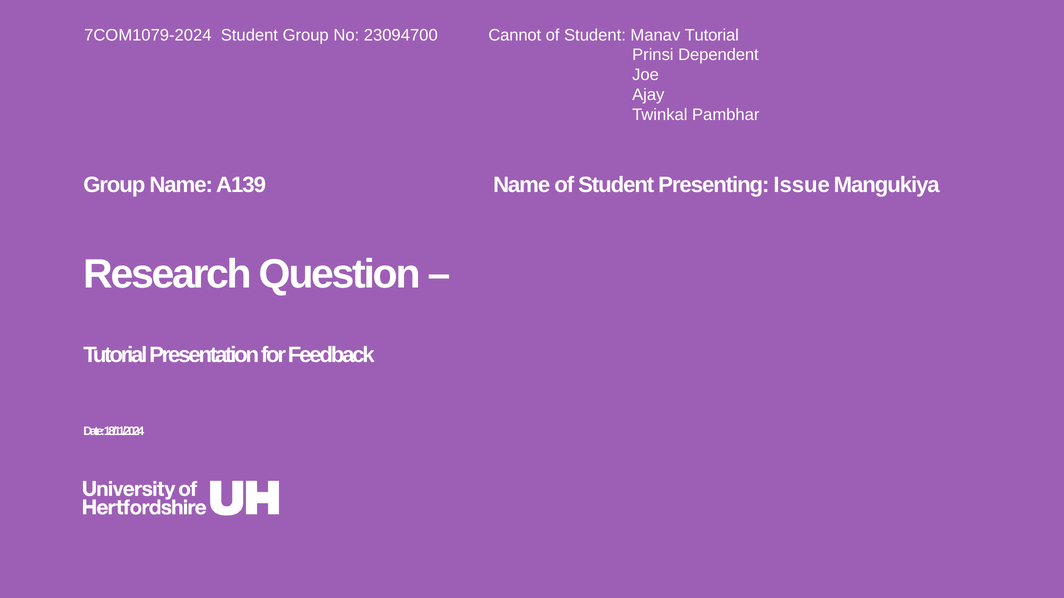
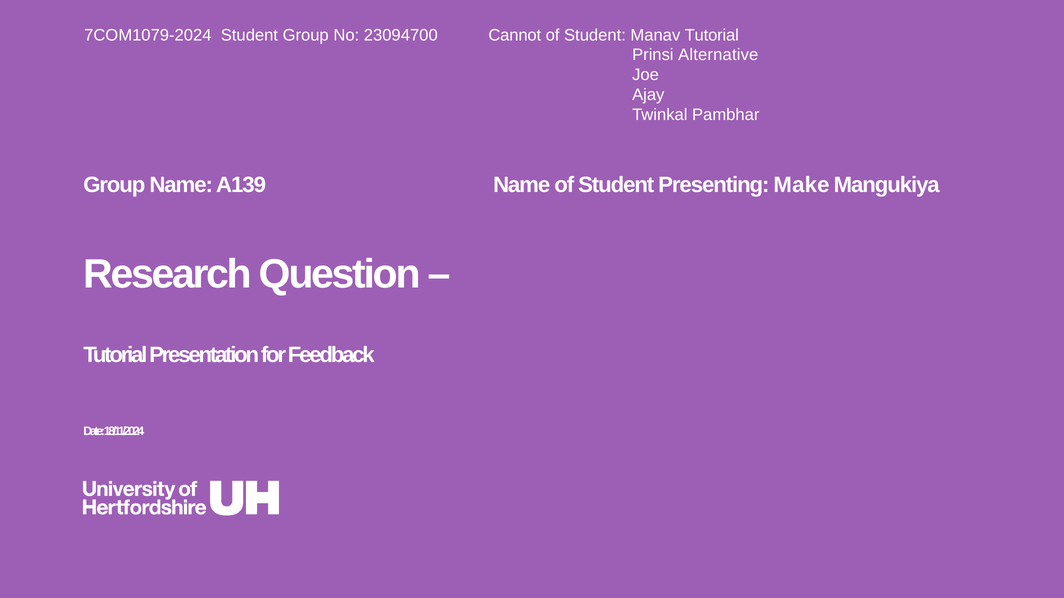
Dependent: Dependent -> Alternative
Issue: Issue -> Make
